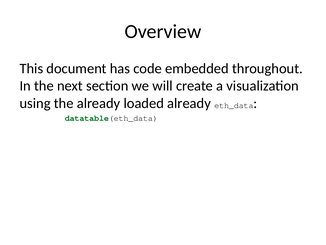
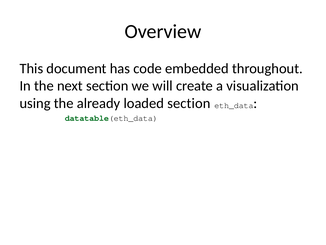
loaded already: already -> section
